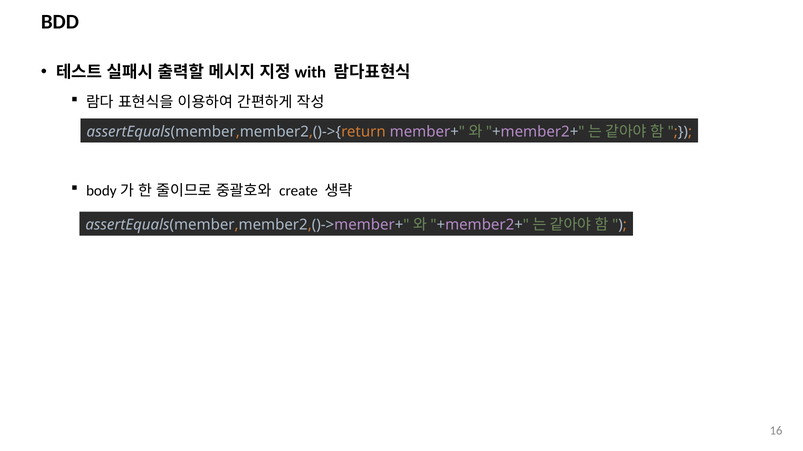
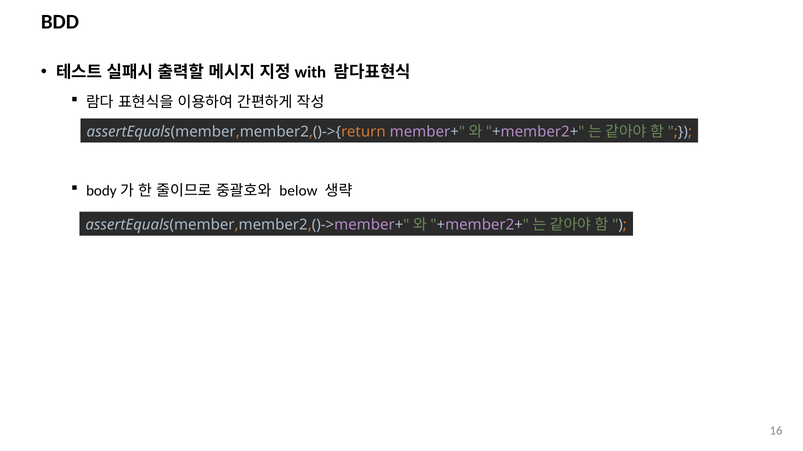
create: create -> below
